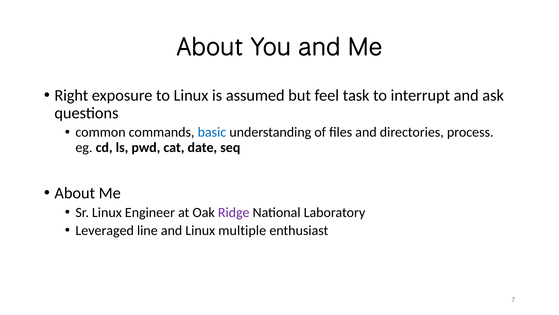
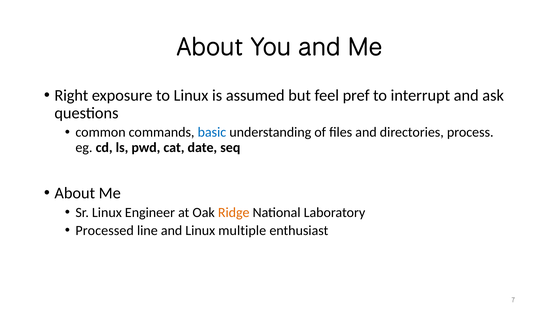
task: task -> pref
Ridge colour: purple -> orange
Leveraged: Leveraged -> Processed
